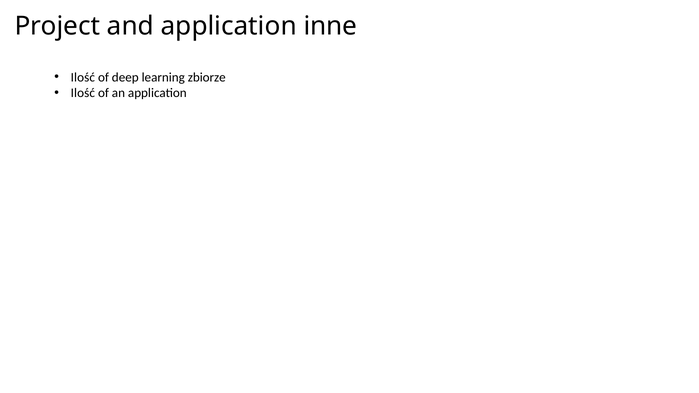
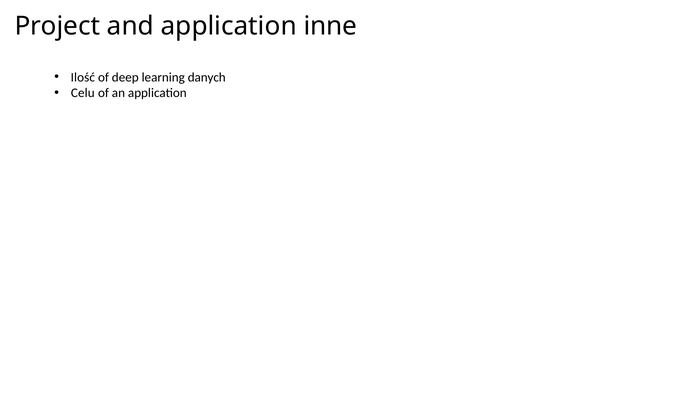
zbiorze: zbiorze -> danych
Ilość at (83, 93): Ilość -> Celu
